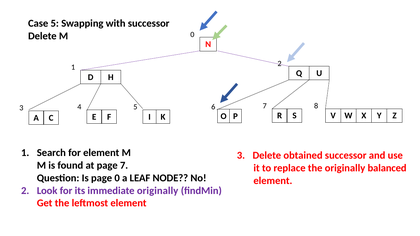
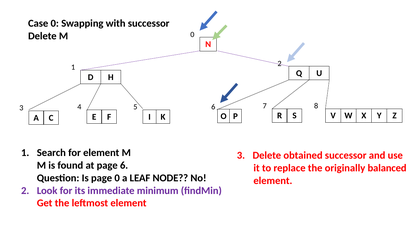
Case 5: 5 -> 0
page 7: 7 -> 6
immediate originally: originally -> minimum
